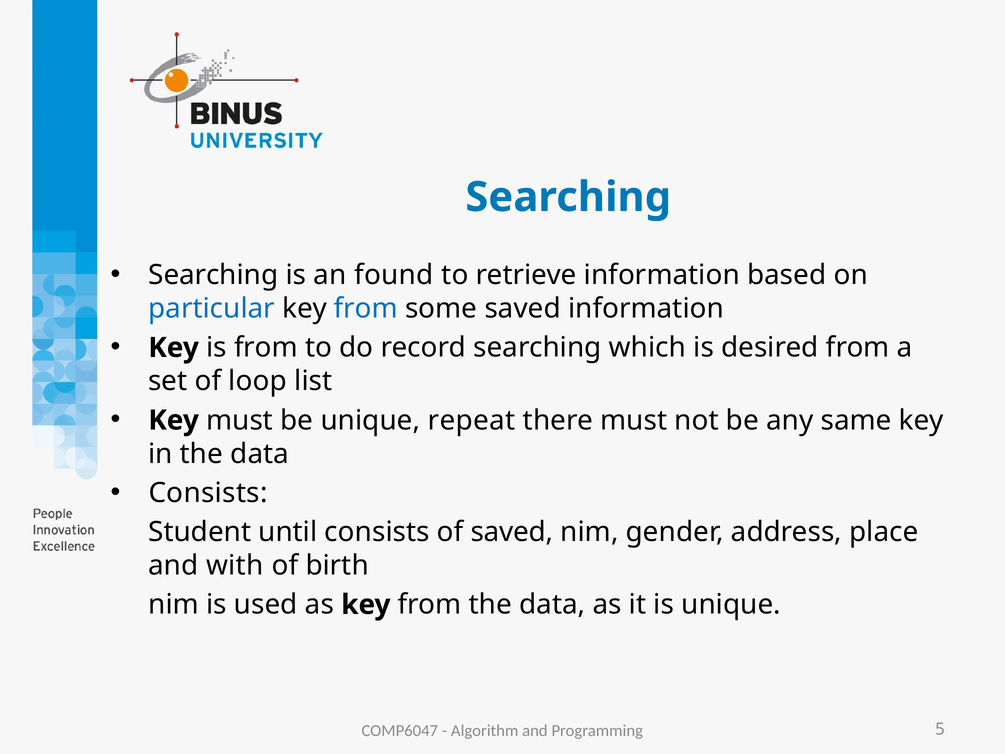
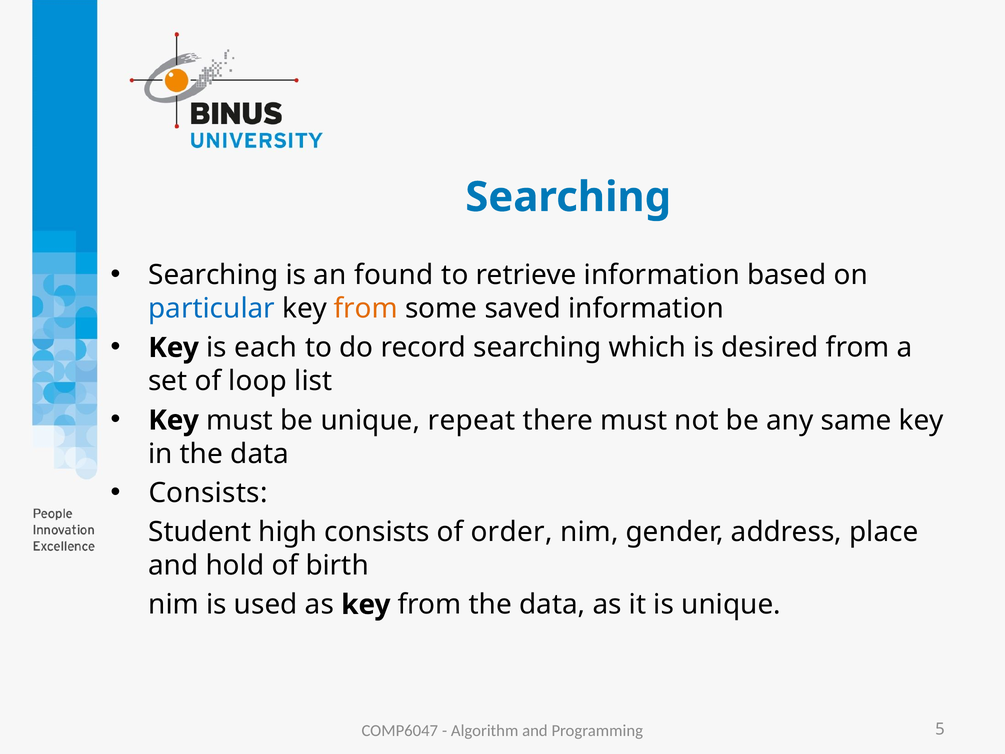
from at (366, 309) colour: blue -> orange
is from: from -> each
until: until -> high
of saved: saved -> order
with: with -> hold
